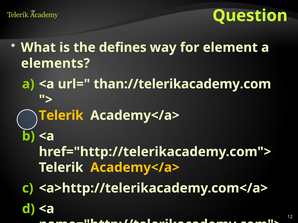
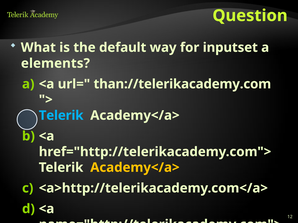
defines: defines -> default
element: element -> inputset
Telerik at (61, 116) colour: yellow -> light blue
